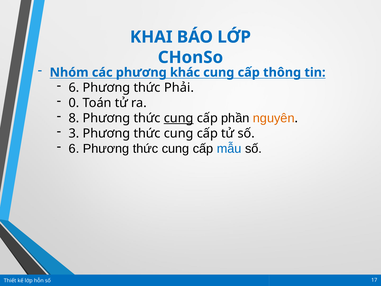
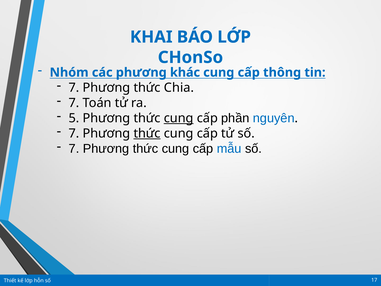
6 at (74, 88): 6 -> 7
Phải: Phải -> Chia
0 at (74, 103): 0 -> 7
8: 8 -> 5
nguyên colour: orange -> blue
3 at (74, 133): 3 -> 7
thức at (147, 133) underline: none -> present
6 at (74, 149): 6 -> 7
